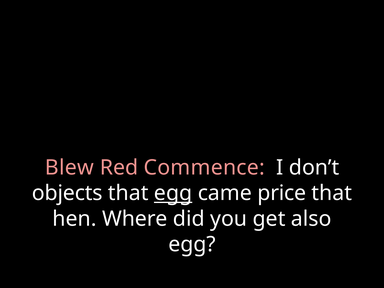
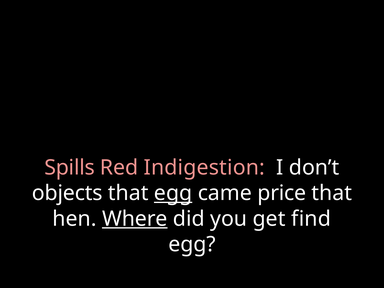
Blew: Blew -> Spills
Commence: Commence -> Indigestion
Where underline: none -> present
also: also -> find
